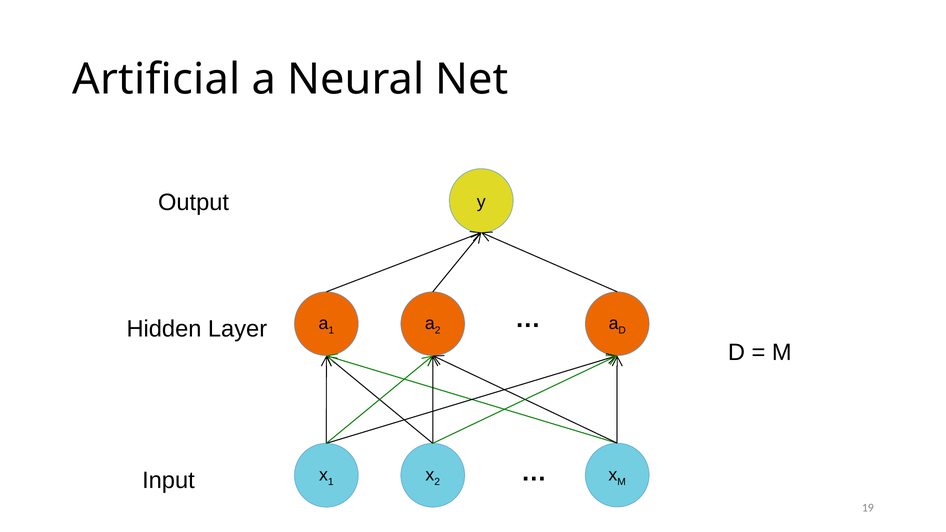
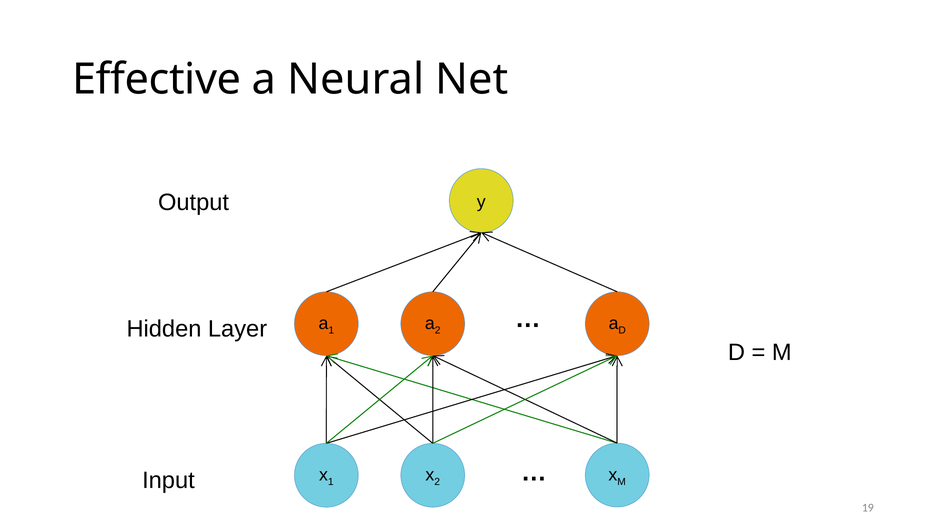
Artificial: Artificial -> Effective
